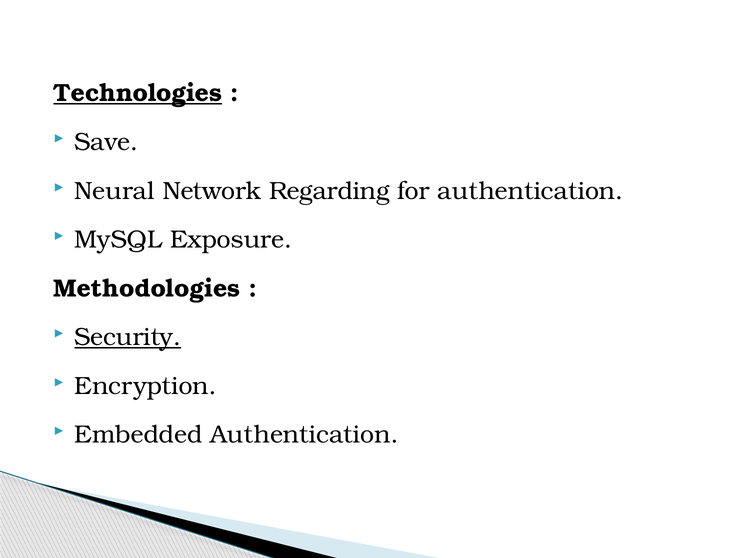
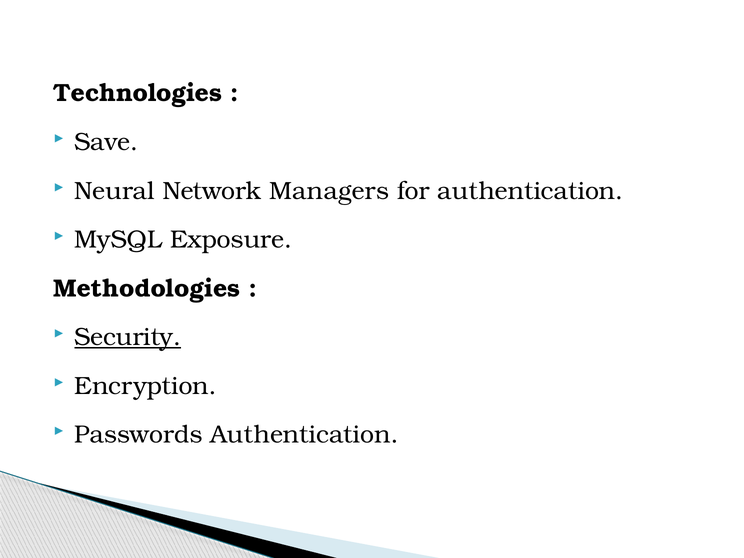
Technologies underline: present -> none
Regarding: Regarding -> Managers
Embedded: Embedded -> Passwords
